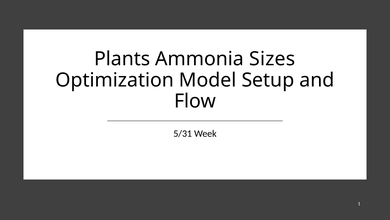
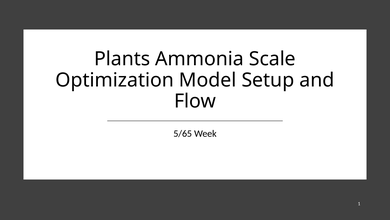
Sizes: Sizes -> Scale
5/31: 5/31 -> 5/65
